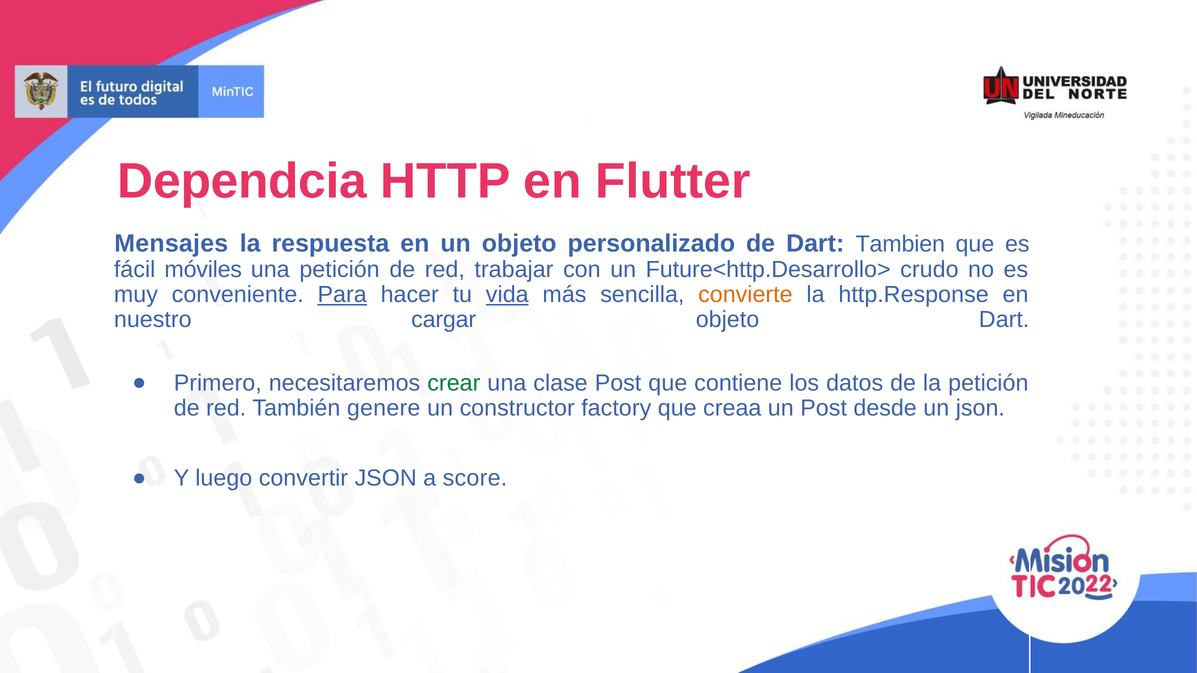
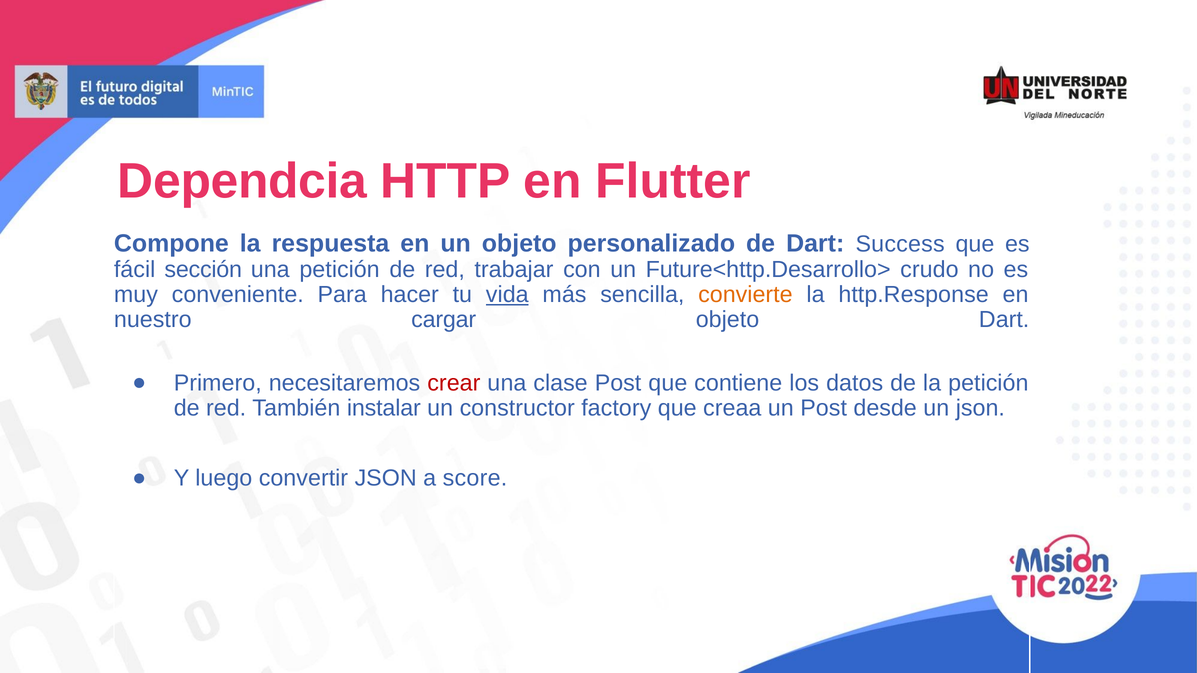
Mensajes: Mensajes -> Compone
Tambien: Tambien -> Success
móviles: móviles -> sección
Para underline: present -> none
crear colour: green -> red
genere: genere -> instalar
